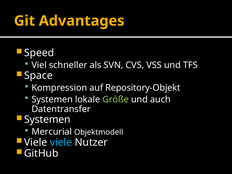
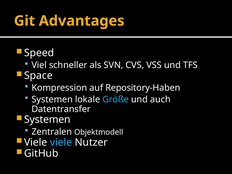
Repository-Objekt: Repository-Objekt -> Repository-Haben
Größe colour: light green -> light blue
Mercurial: Mercurial -> Zentralen
